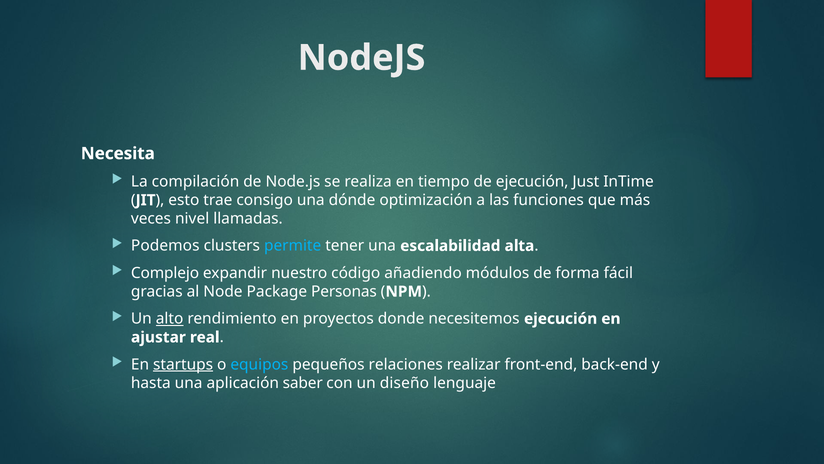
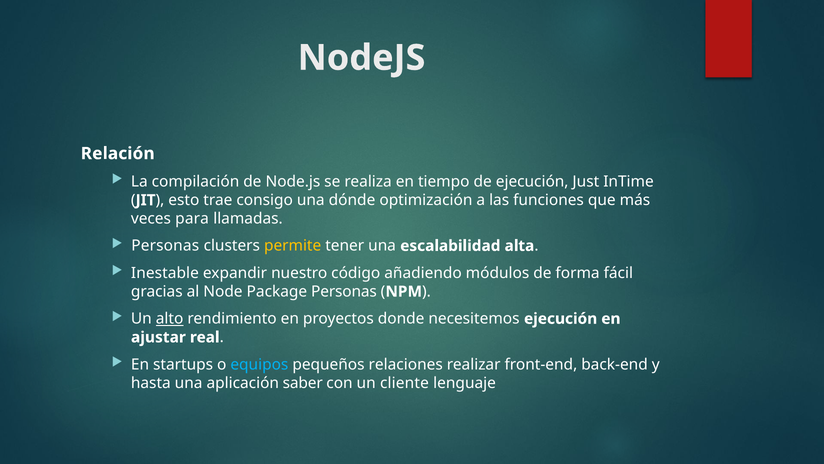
Necesita: Necesita -> Relación
nivel: nivel -> para
Podemos at (165, 246): Podemos -> Personas
permite colour: light blue -> yellow
Complejo: Complejo -> Inestable
startups underline: present -> none
diseño: diseño -> cliente
